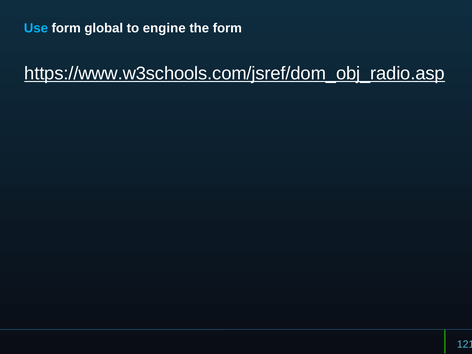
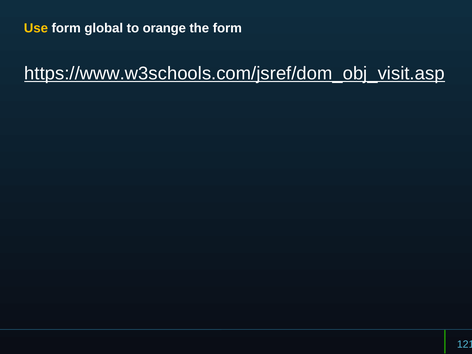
Use colour: light blue -> yellow
engine: engine -> orange
https://www.w3schools.com/jsref/dom_obj_radio.asp: https://www.w3schools.com/jsref/dom_obj_radio.asp -> https://www.w3schools.com/jsref/dom_obj_visit.asp
